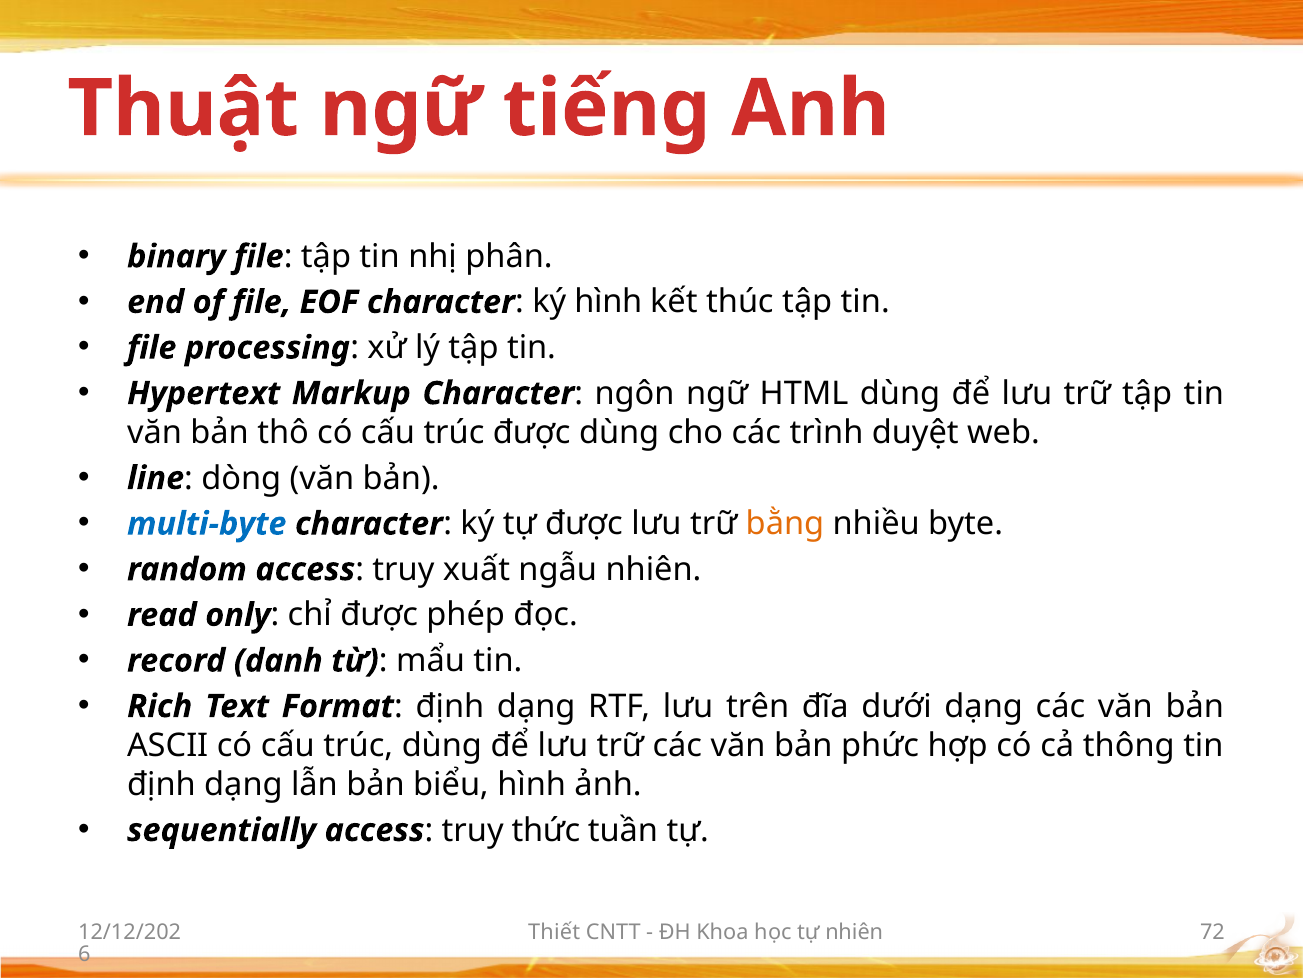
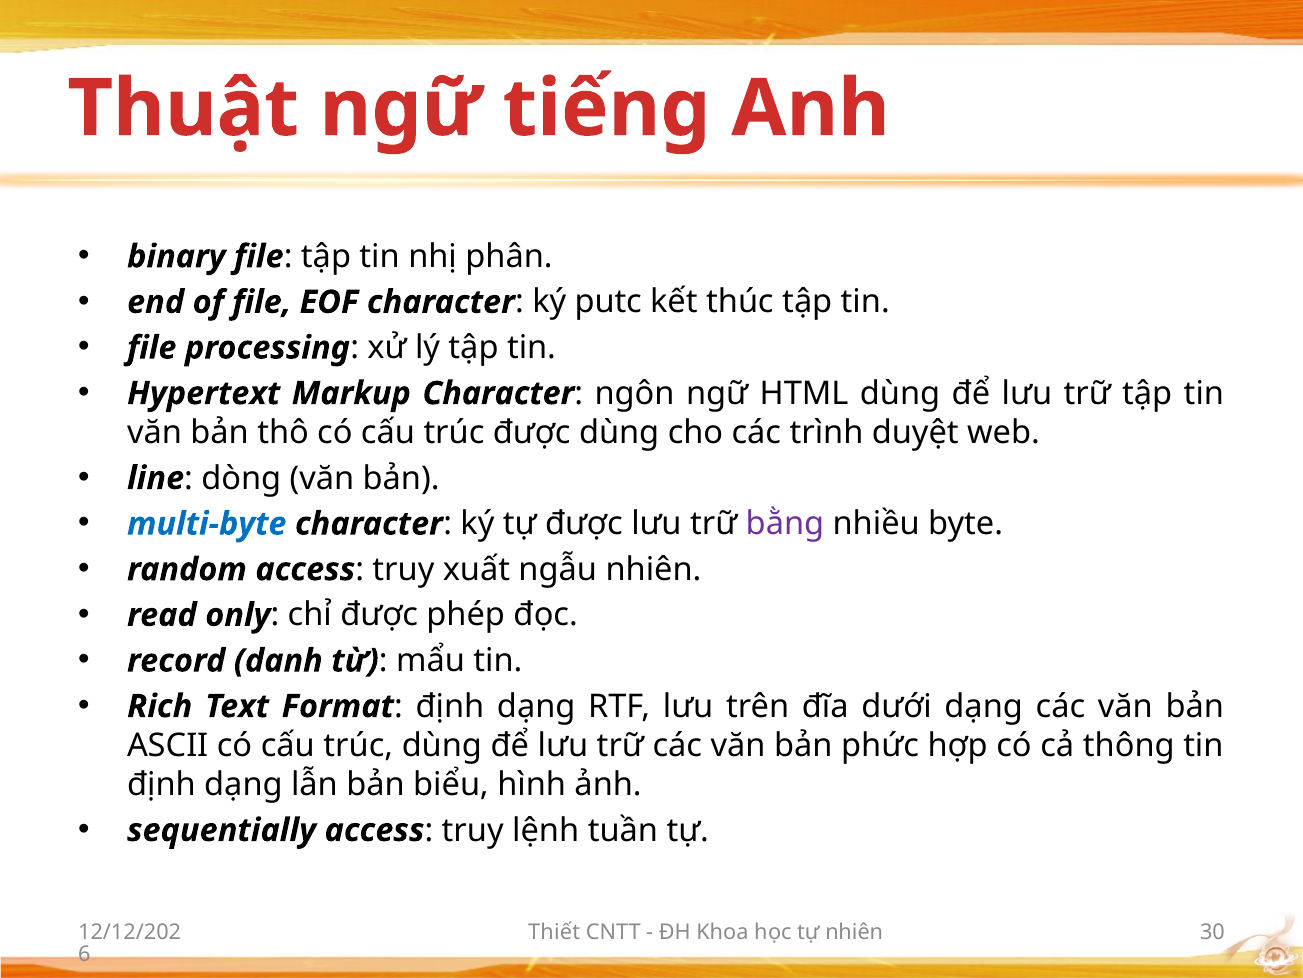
ký hình: hình -> putc
bằng colour: orange -> purple
thức: thức -> lệnh
72: 72 -> 30
